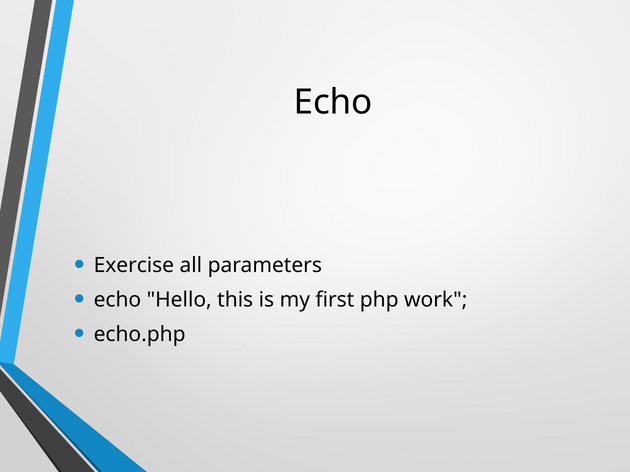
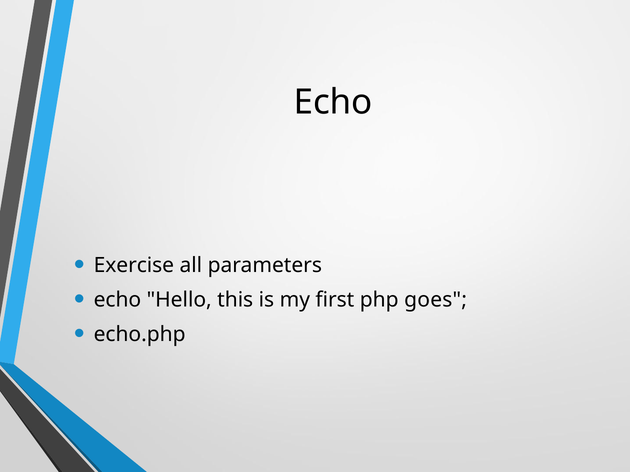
work: work -> goes
